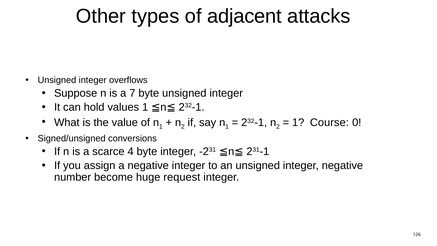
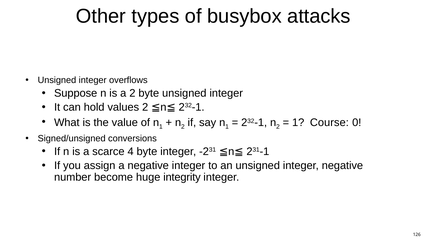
adjacent: adjacent -> busybox
a 7: 7 -> 2
values 1: 1 -> 2
request: request -> integrity
